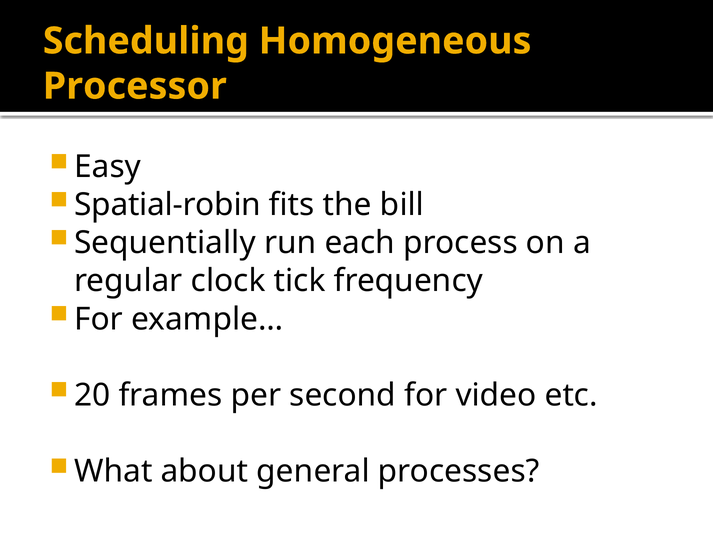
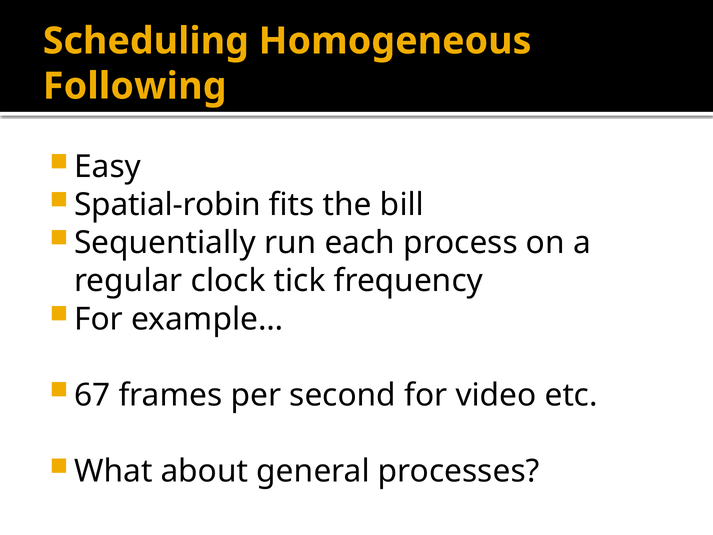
Processor: Processor -> Following
20: 20 -> 67
